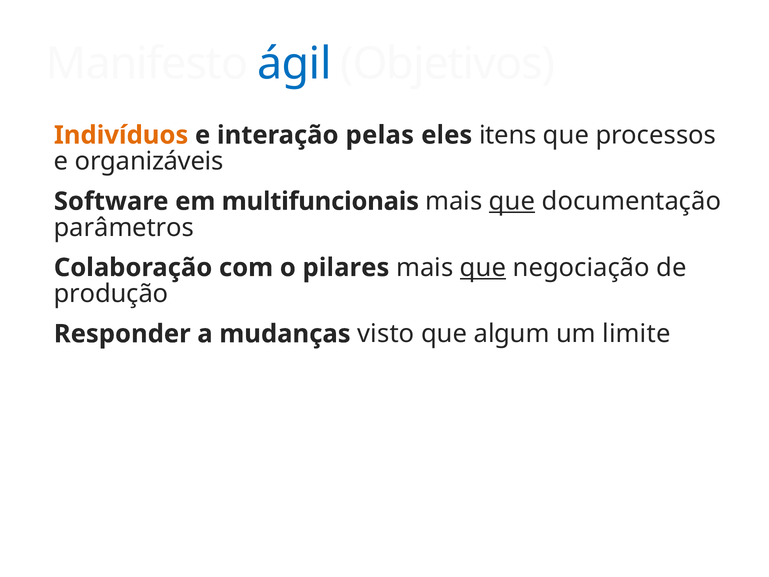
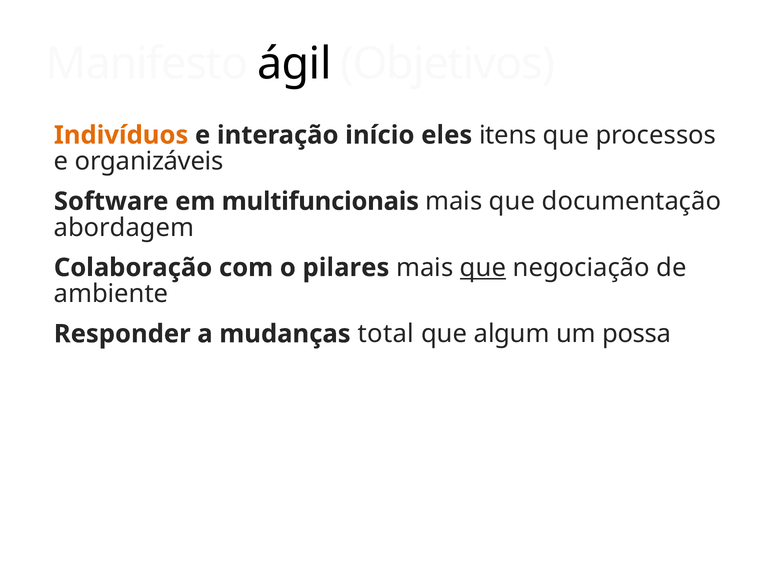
ágil colour: blue -> black
pelas: pelas -> início
que at (512, 201) underline: present -> none
parâmetros: parâmetros -> abordagem
produção: produção -> ambiente
visto: visto -> total
limite: limite -> possa
